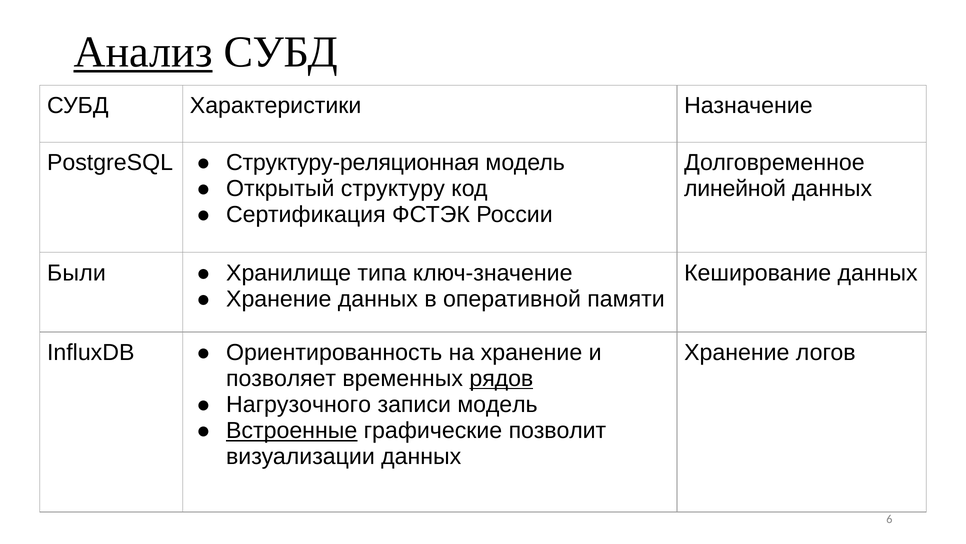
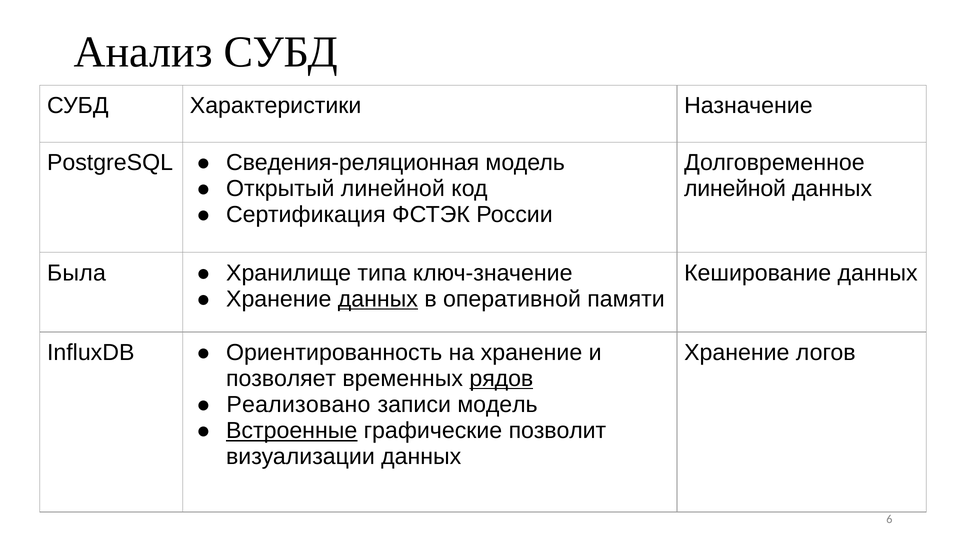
Анализ underline: present -> none
Структуру-реляционная: Структуру-реляционная -> Сведения-реляционная
Открытый структуру: структуру -> линейной
Были: Были -> Была
данных at (378, 299) underline: none -> present
Нагрузочного: Нагрузочного -> Реализовано
